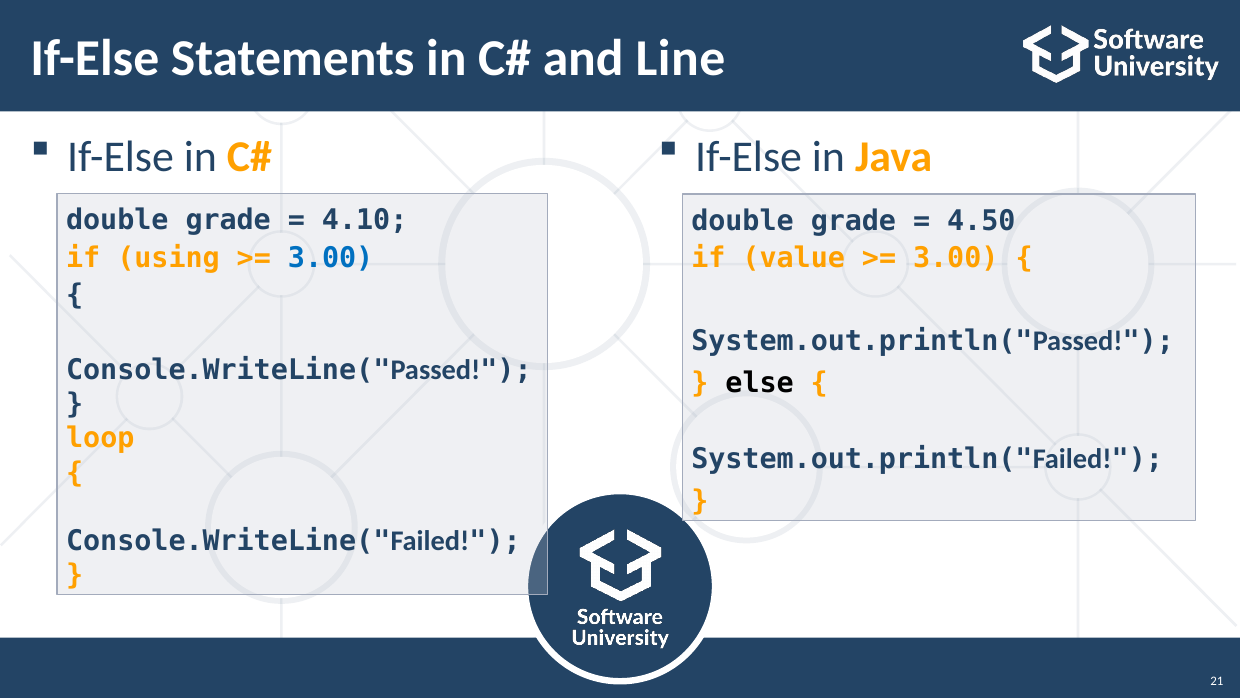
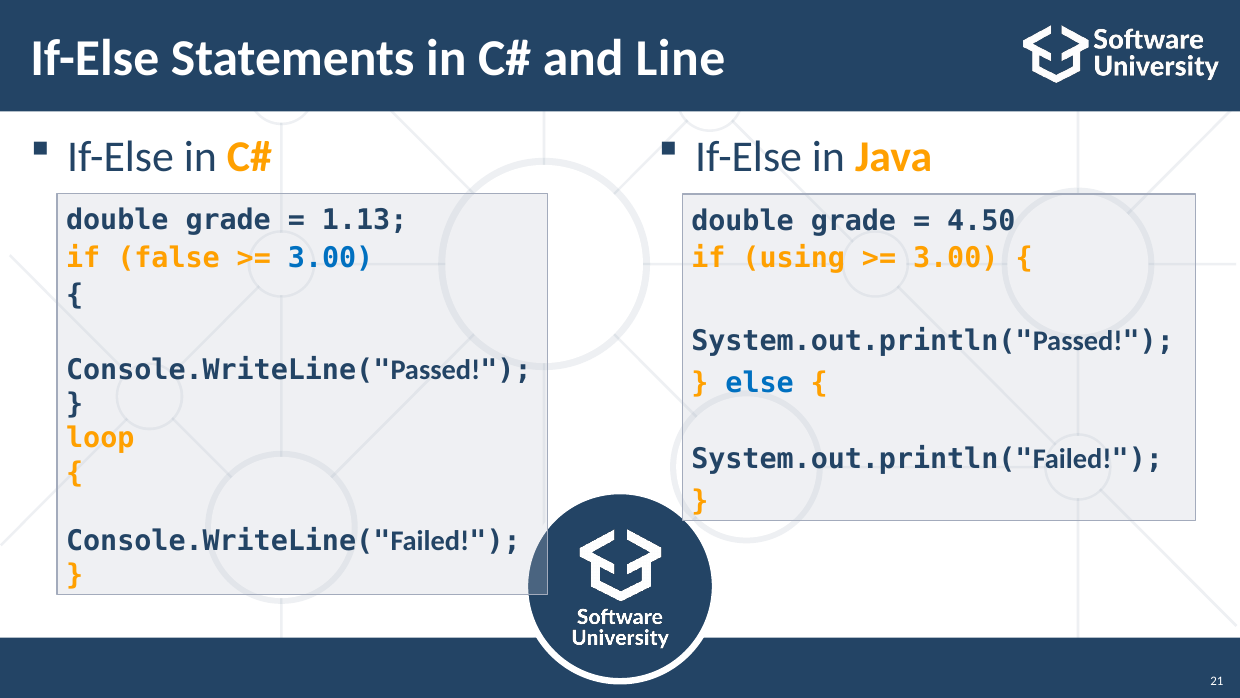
4.10: 4.10 -> 1.13
using: using -> false
value: value -> using
else colour: black -> blue
